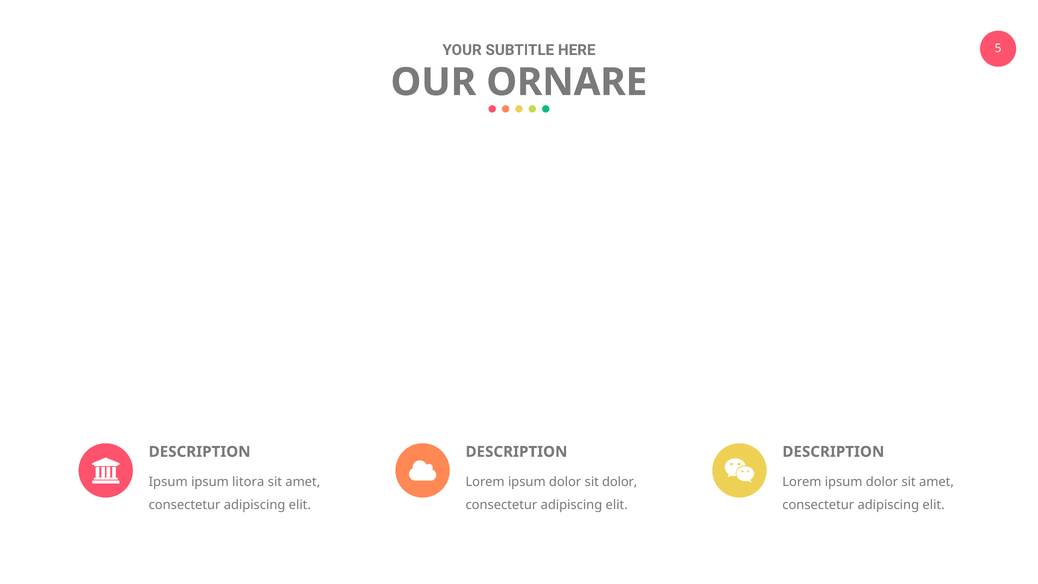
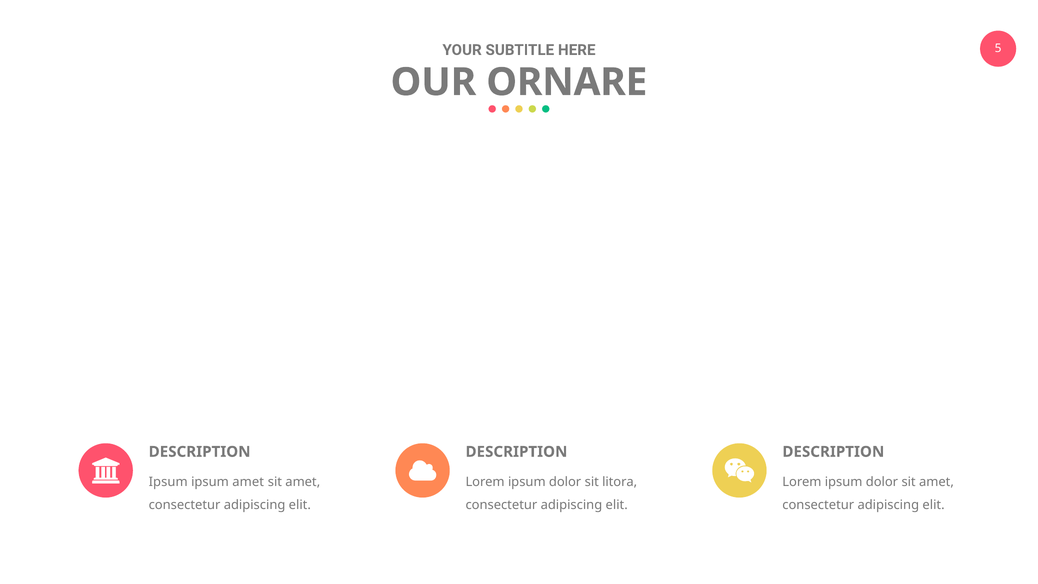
ipsum litora: litora -> amet
sit dolor: dolor -> litora
